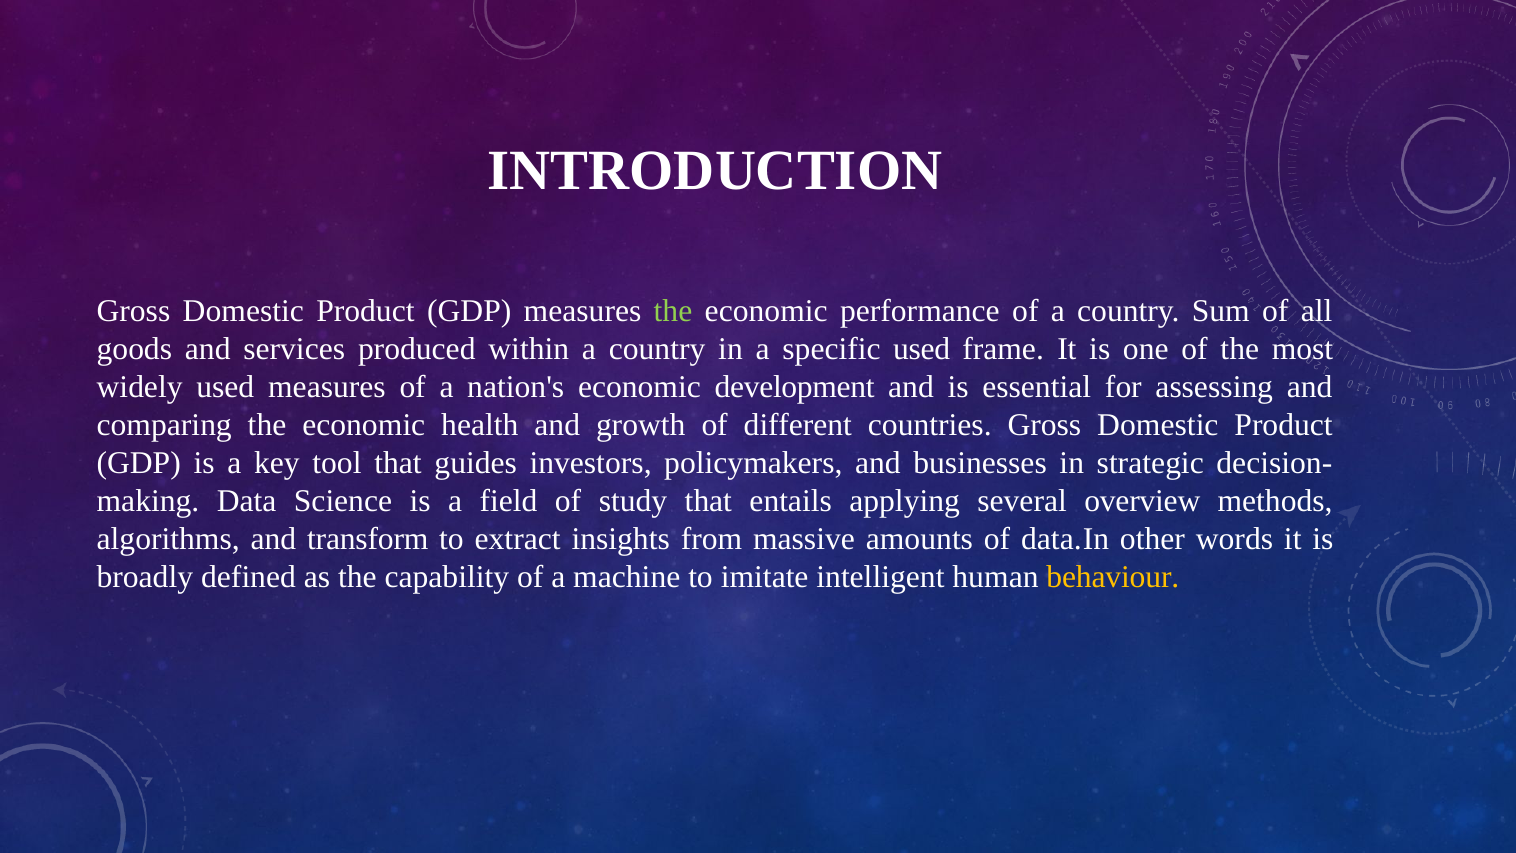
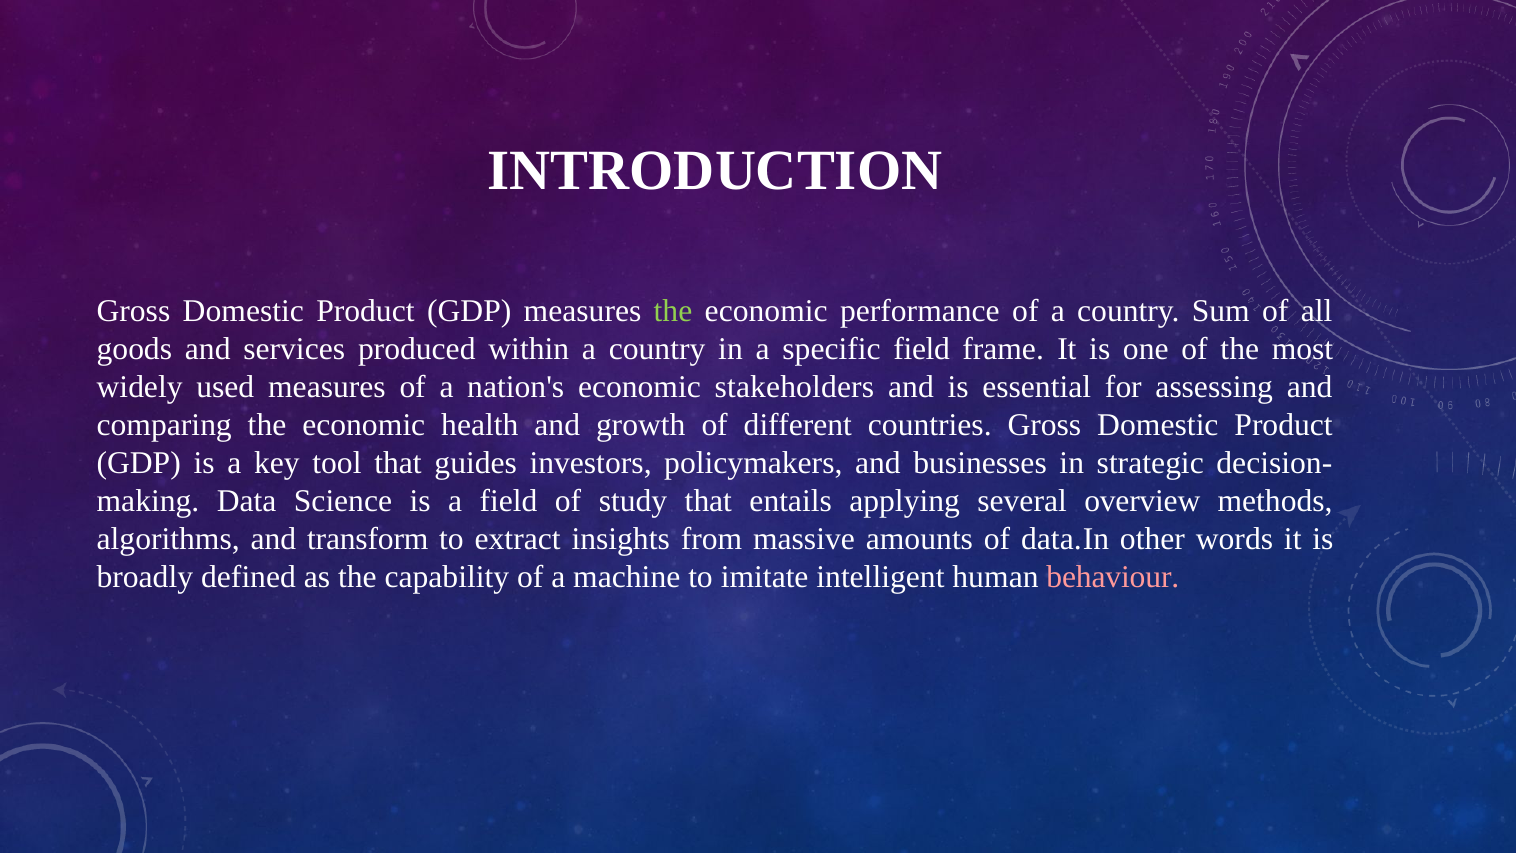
specific used: used -> field
development: development -> stakeholders
behaviour colour: yellow -> pink
